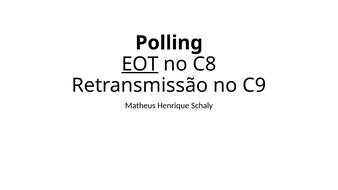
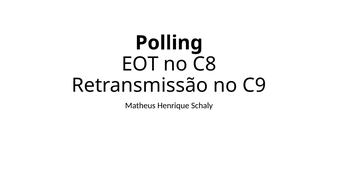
EOT underline: present -> none
